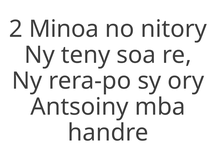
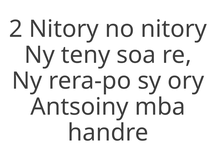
2 Minoa: Minoa -> Nitory
